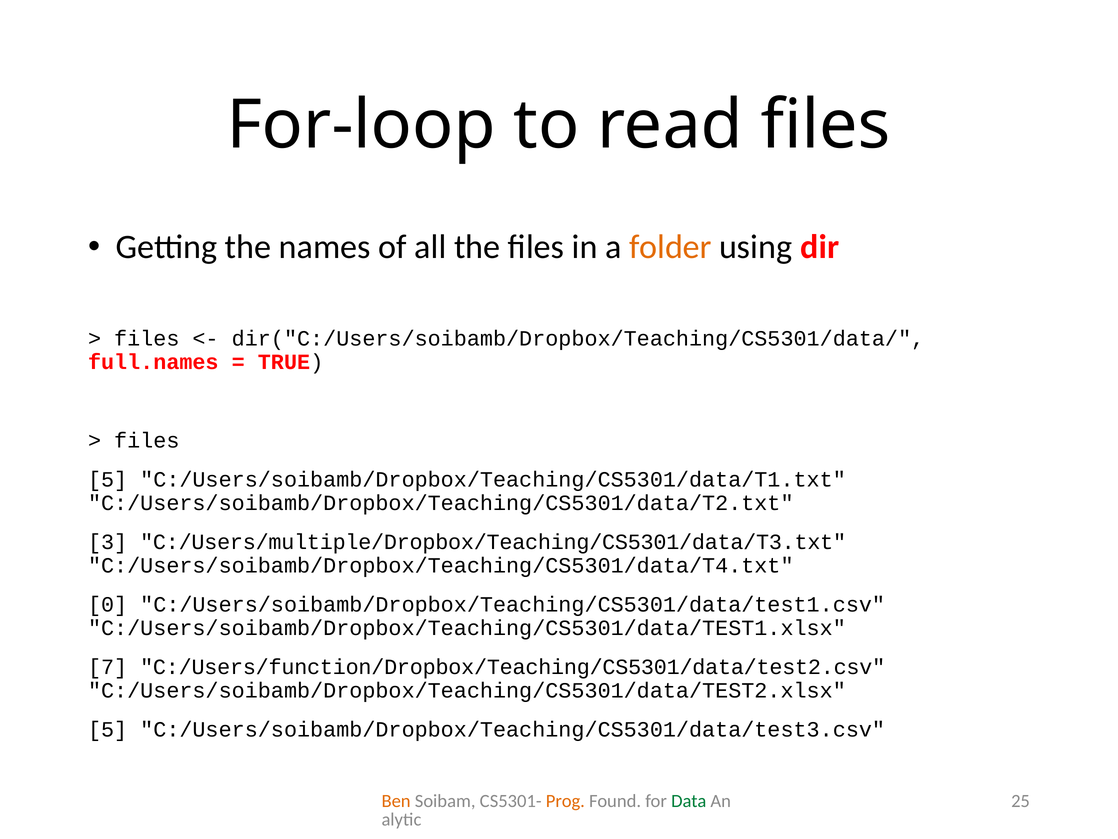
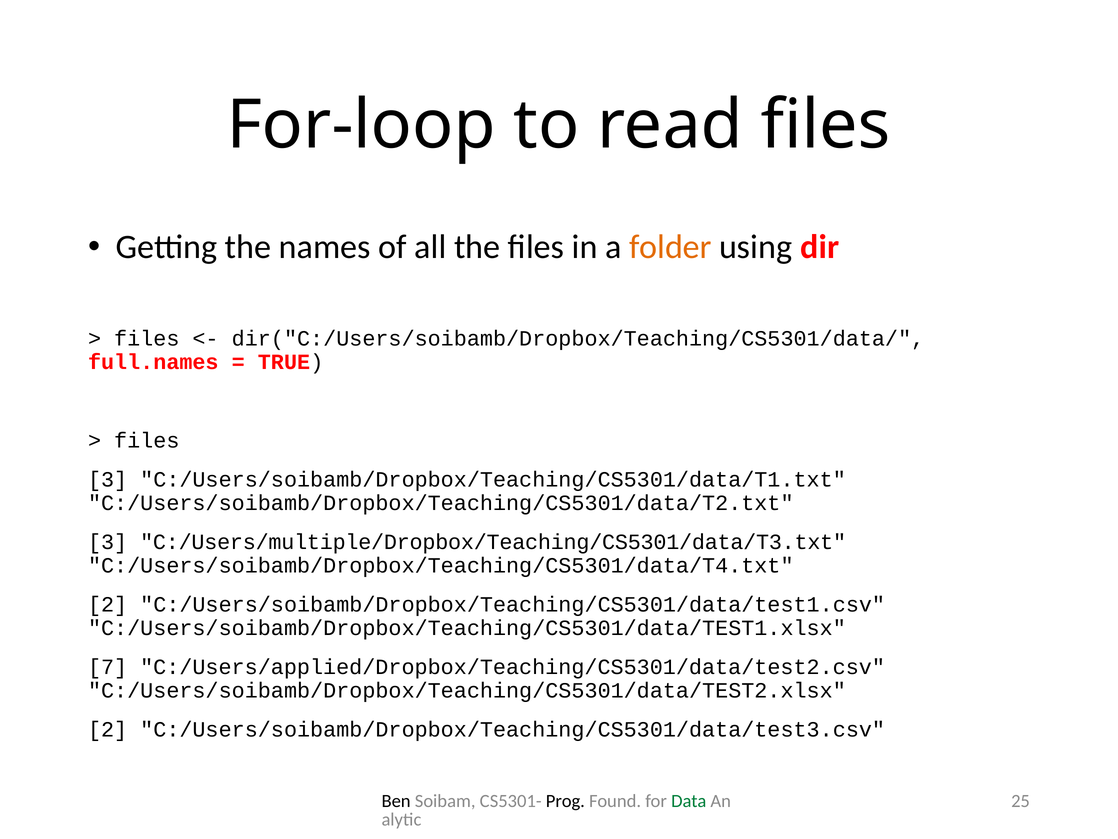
5 at (108, 479): 5 -> 3
0 at (108, 604): 0 -> 2
C:/Users/function/Dropbox/Teaching/CS5301/data/test2.csv: C:/Users/function/Dropbox/Teaching/CS5301/data/test2.csv -> C:/Users/applied/Dropbox/Teaching/CS5301/data/test2.csv
5 at (108, 729): 5 -> 2
Ben colour: orange -> black
Prog colour: orange -> black
